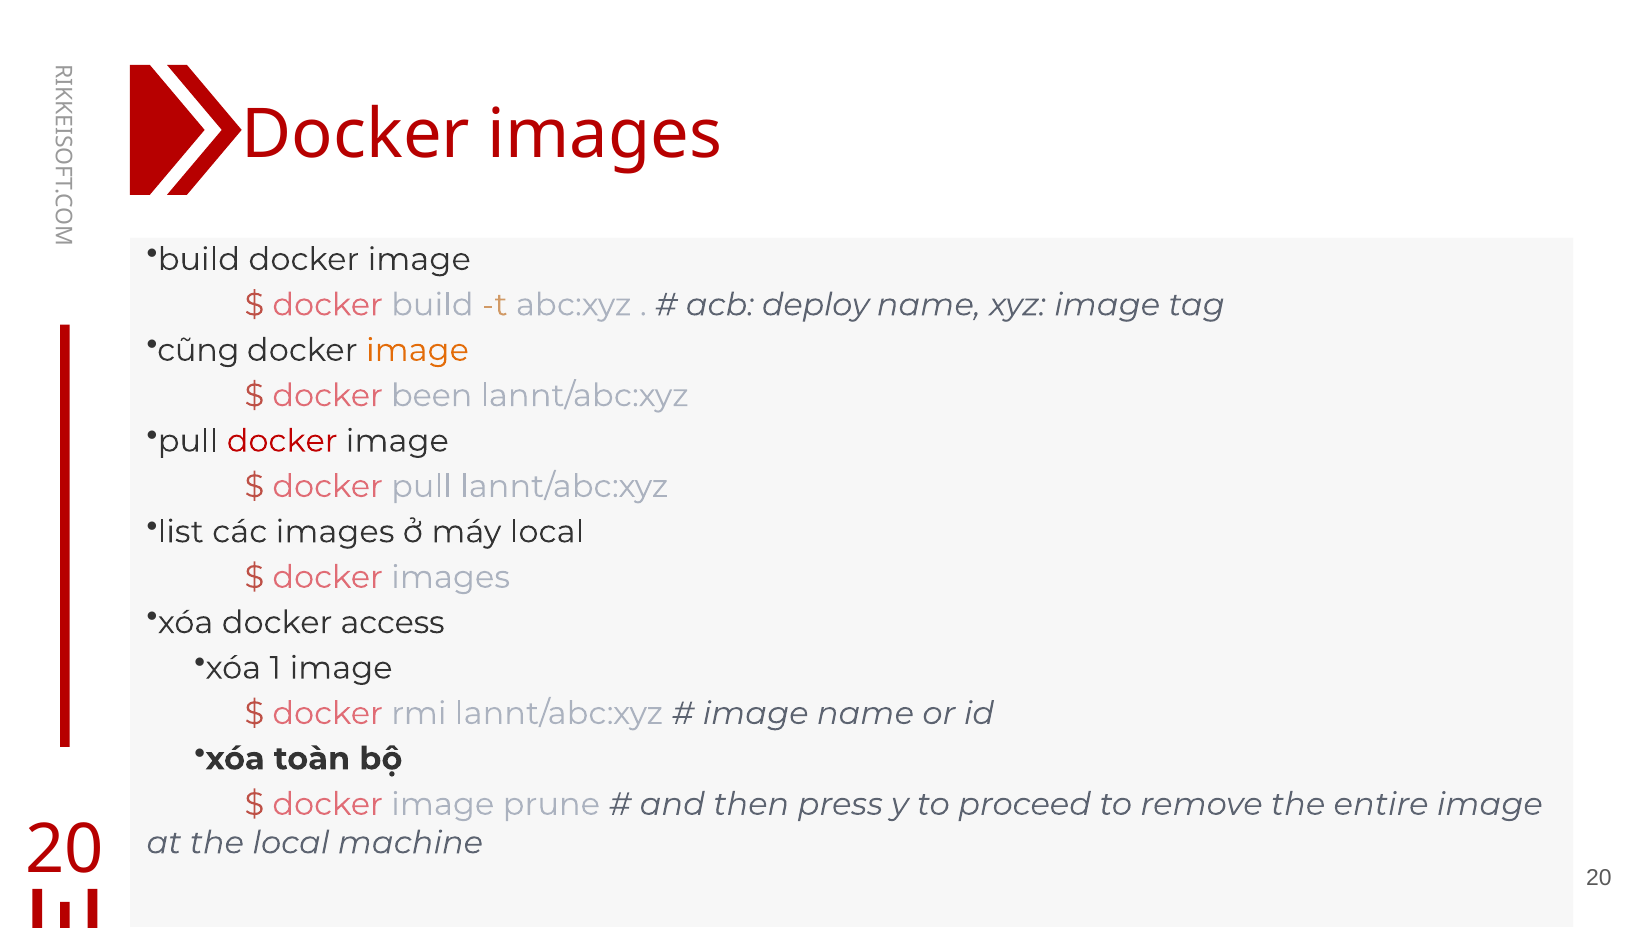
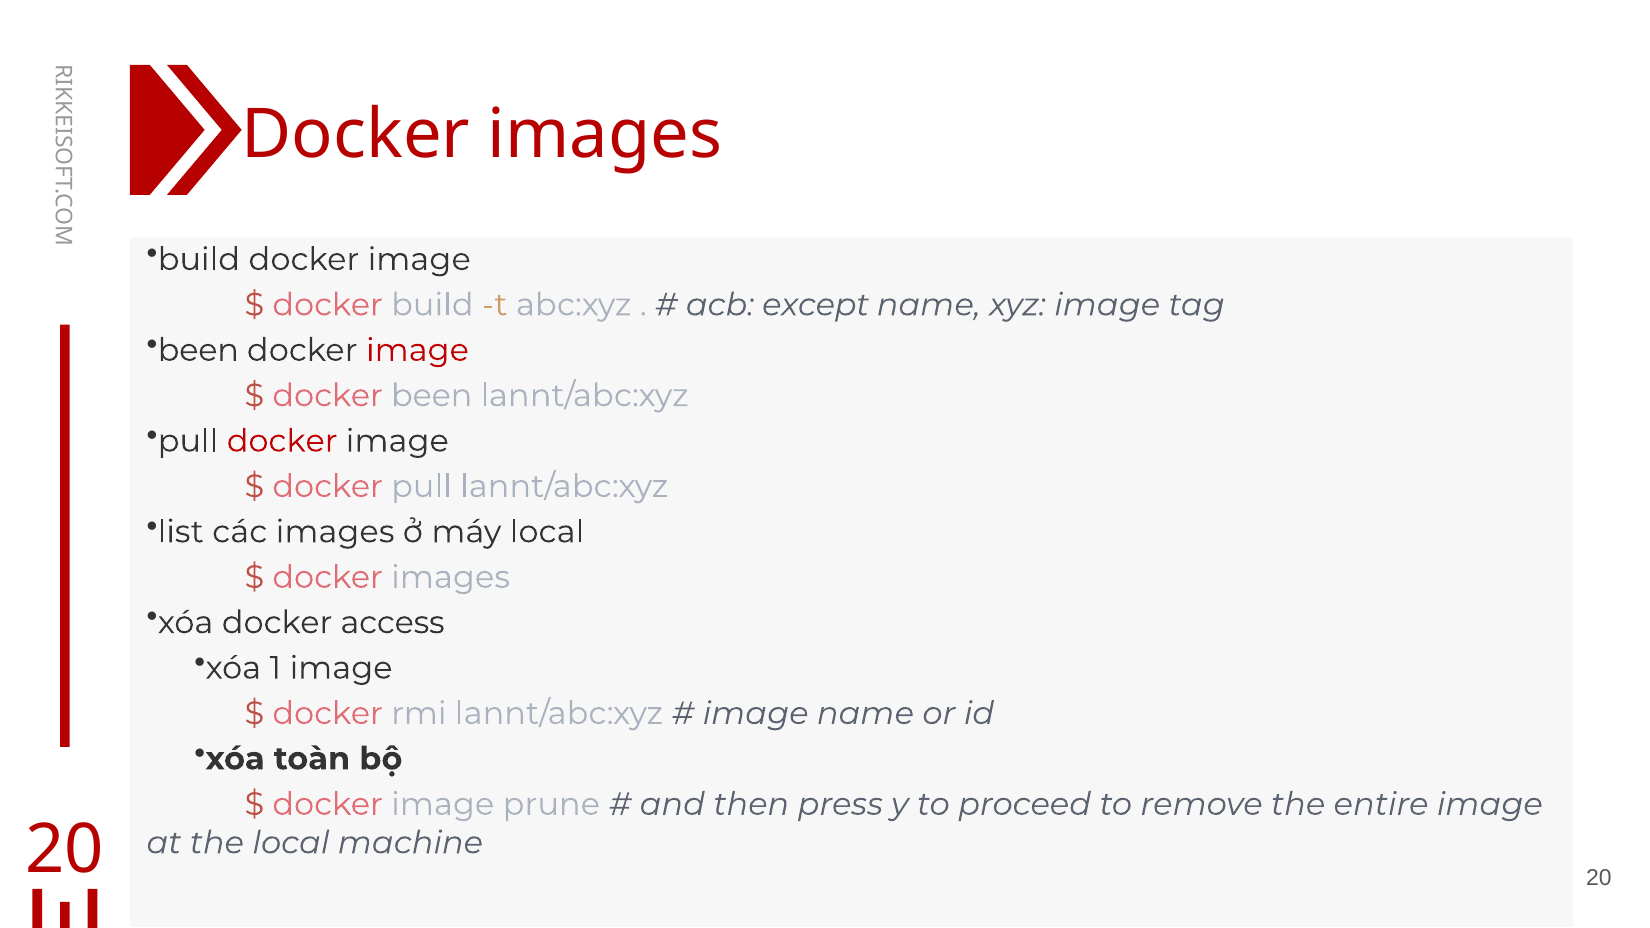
deploy: deploy -> except
cũng at (198, 350): cũng -> been
image at (418, 350) colour: orange -> red
